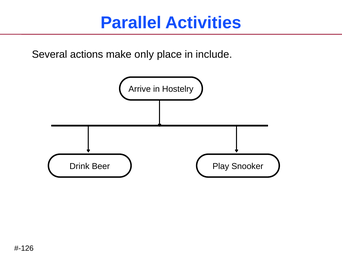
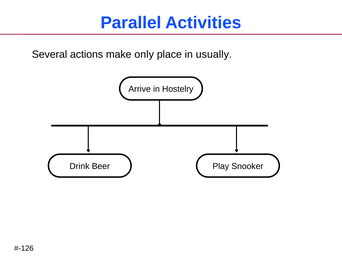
include: include -> usually
